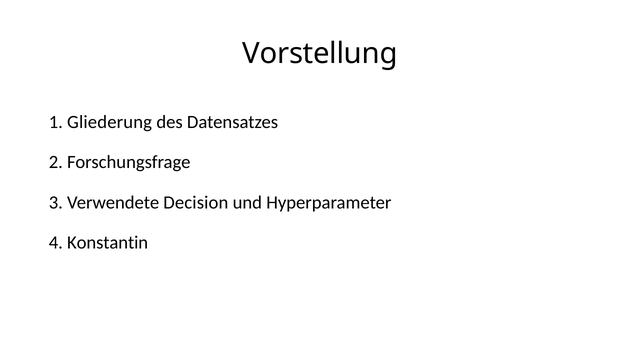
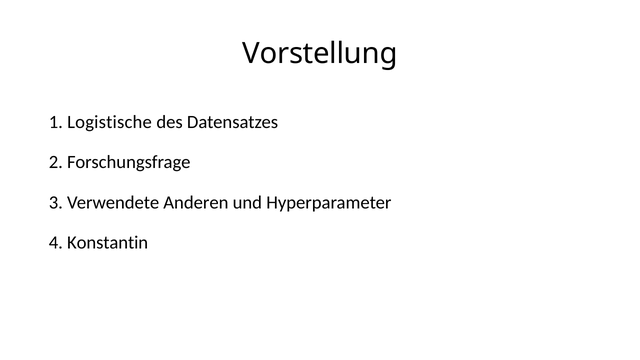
Gliederung: Gliederung -> Logistische
Decision: Decision -> Anderen
